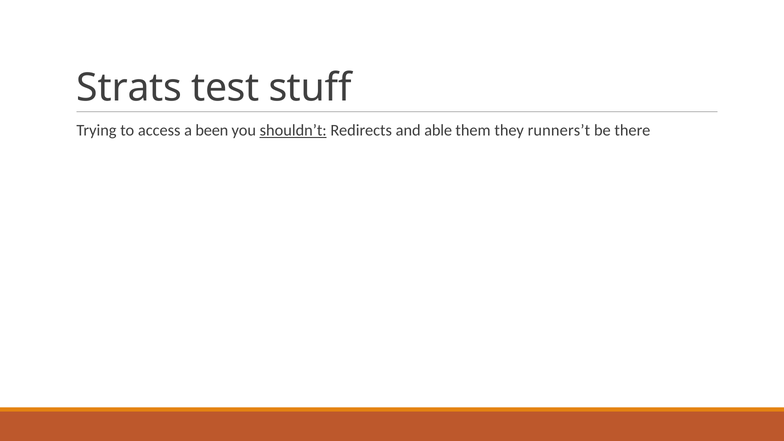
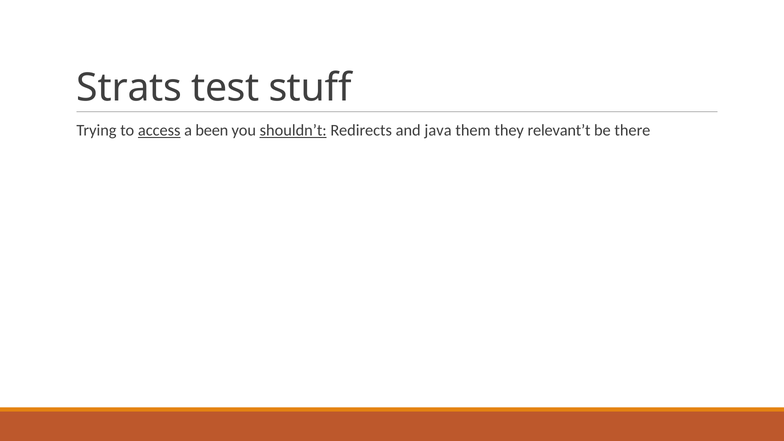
access underline: none -> present
able: able -> java
runners’t: runners’t -> relevant’t
